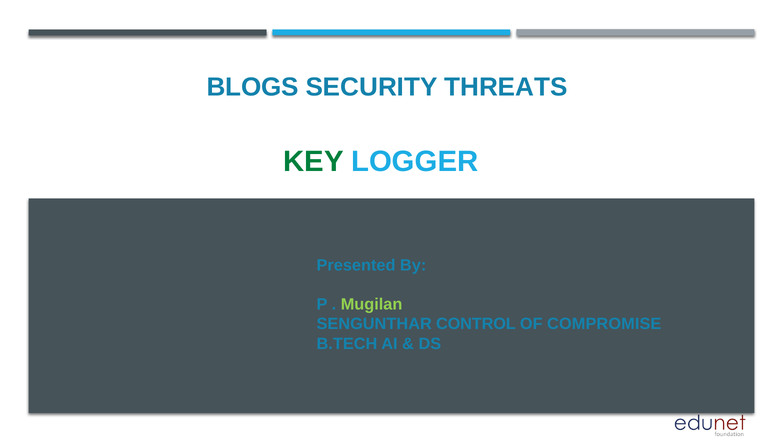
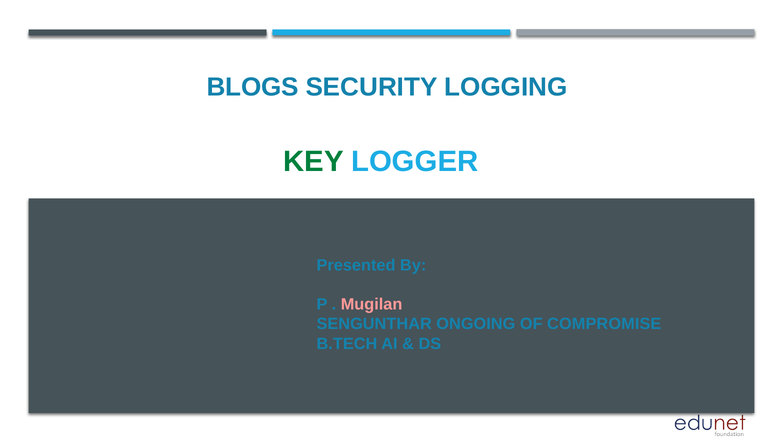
THREATS: THREATS -> LOGGING
Mugilan colour: light green -> pink
CONTROL: CONTROL -> ONGOING
